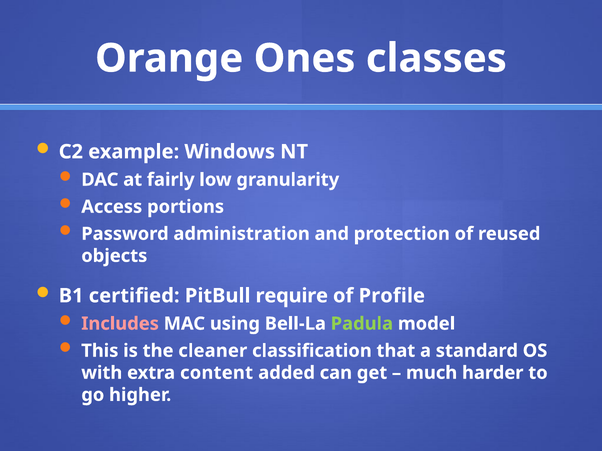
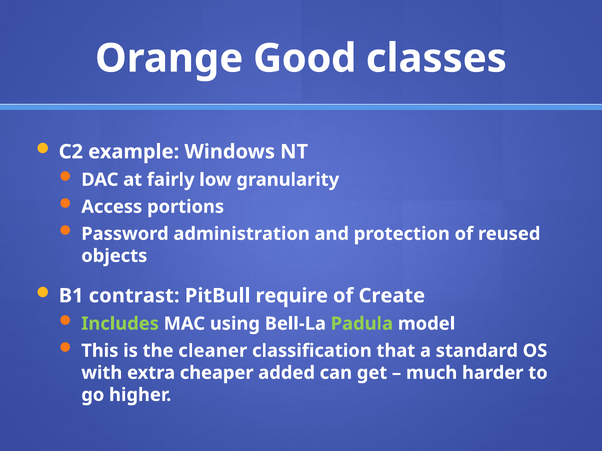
Ones: Ones -> Good
certified: certified -> contrast
Profile: Profile -> Create
Includes colour: pink -> light green
content: content -> cheaper
